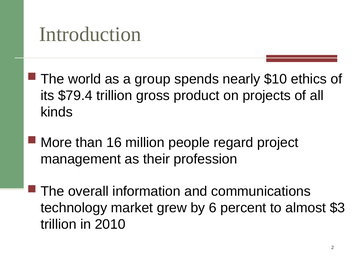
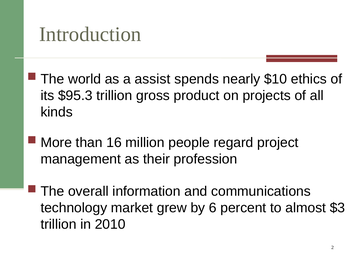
group: group -> assist
$79.4: $79.4 -> $95.3
